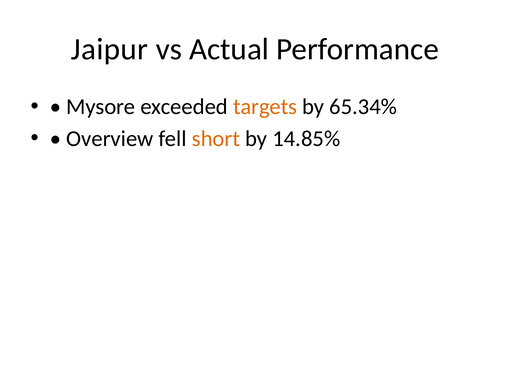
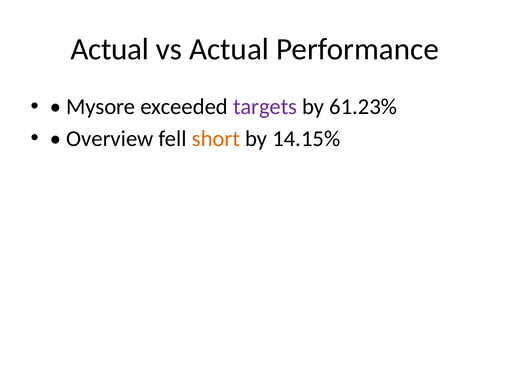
Jaipur at (110, 49): Jaipur -> Actual
targets colour: orange -> purple
65.34%: 65.34% -> 61.23%
14.85%: 14.85% -> 14.15%
